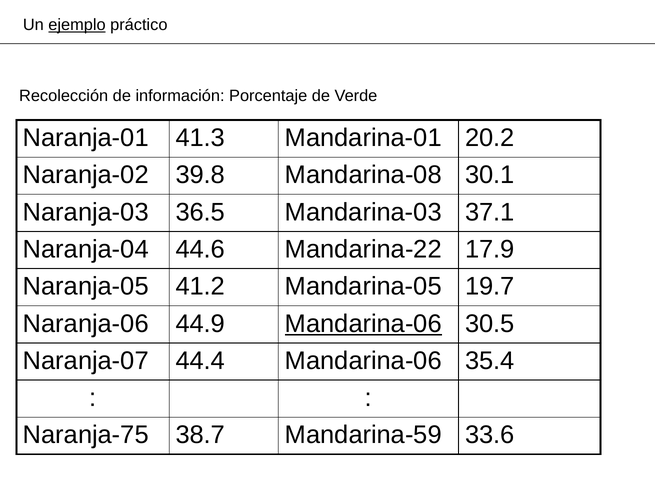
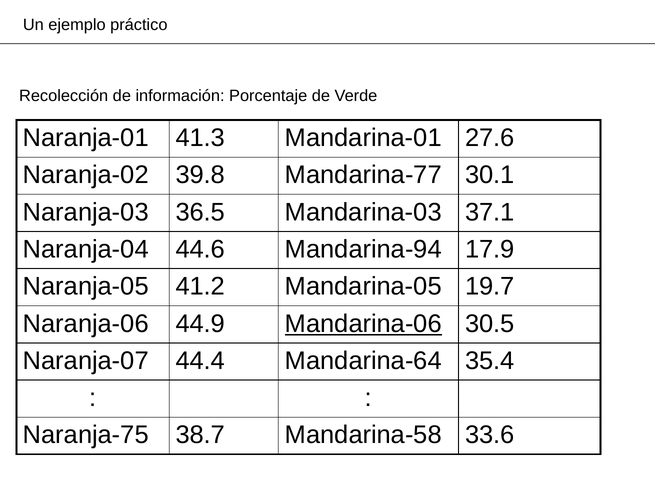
ejemplo underline: present -> none
20.2: 20.2 -> 27.6
Mandarina-08: Mandarina-08 -> Mandarina-77
Mandarina-22: Mandarina-22 -> Mandarina-94
44.4 Mandarina-06: Mandarina-06 -> Mandarina-64
Mandarina-59: Mandarina-59 -> Mandarina-58
